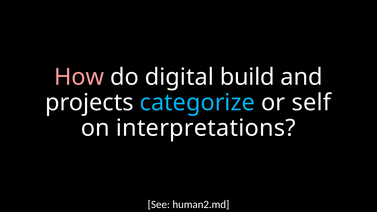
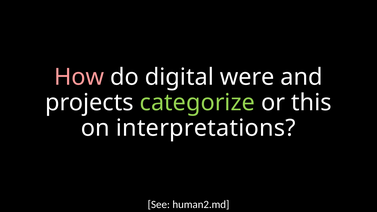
build: build -> were
categorize colour: light blue -> light green
self: self -> this
